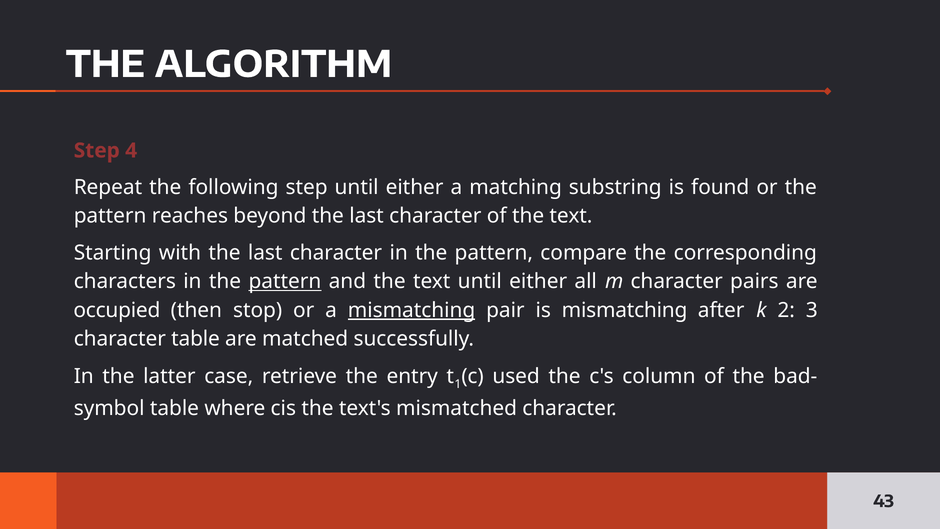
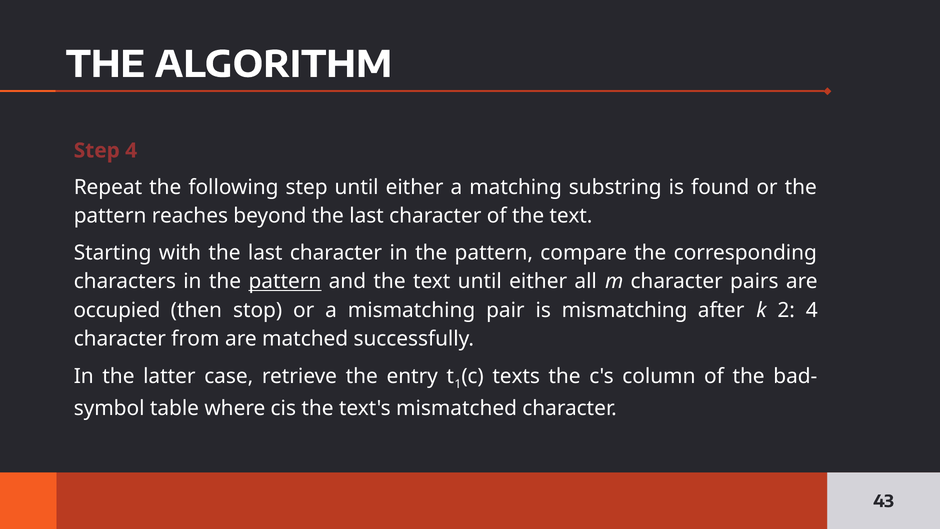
mismatching at (412, 310) underline: present -> none
2 3: 3 -> 4
character table: table -> from
used: used -> texts
